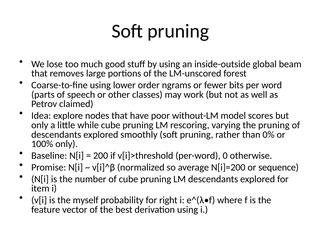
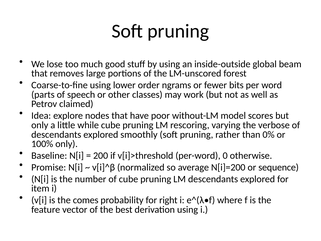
the pruning: pruning -> verbose
myself: myself -> comes
